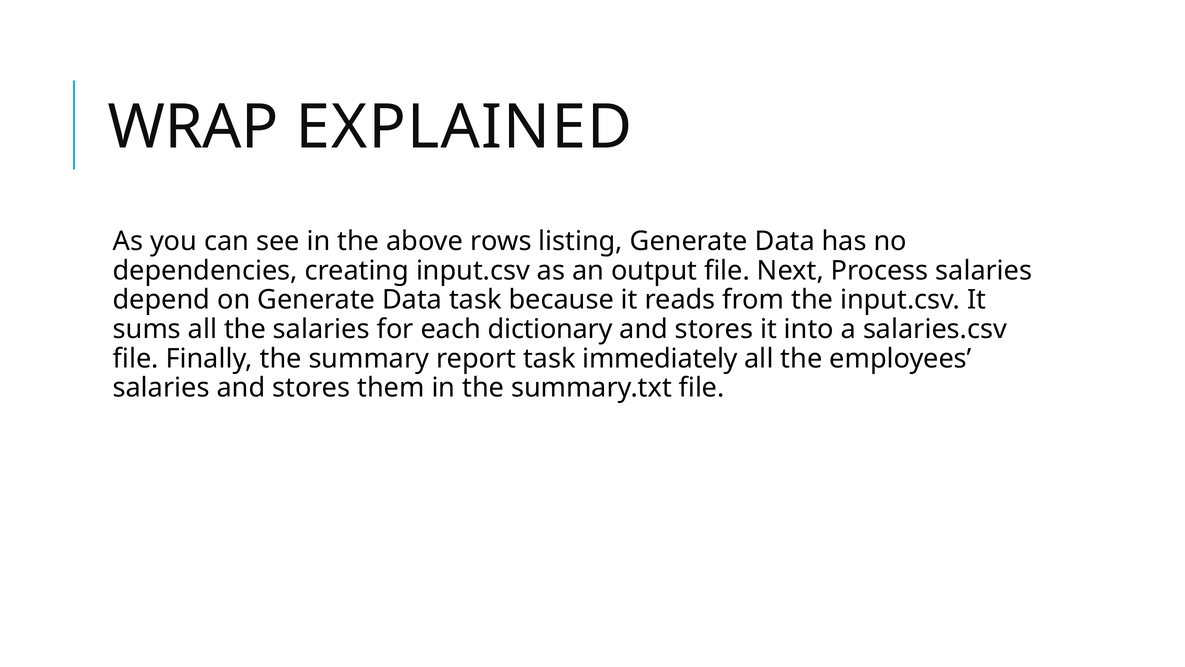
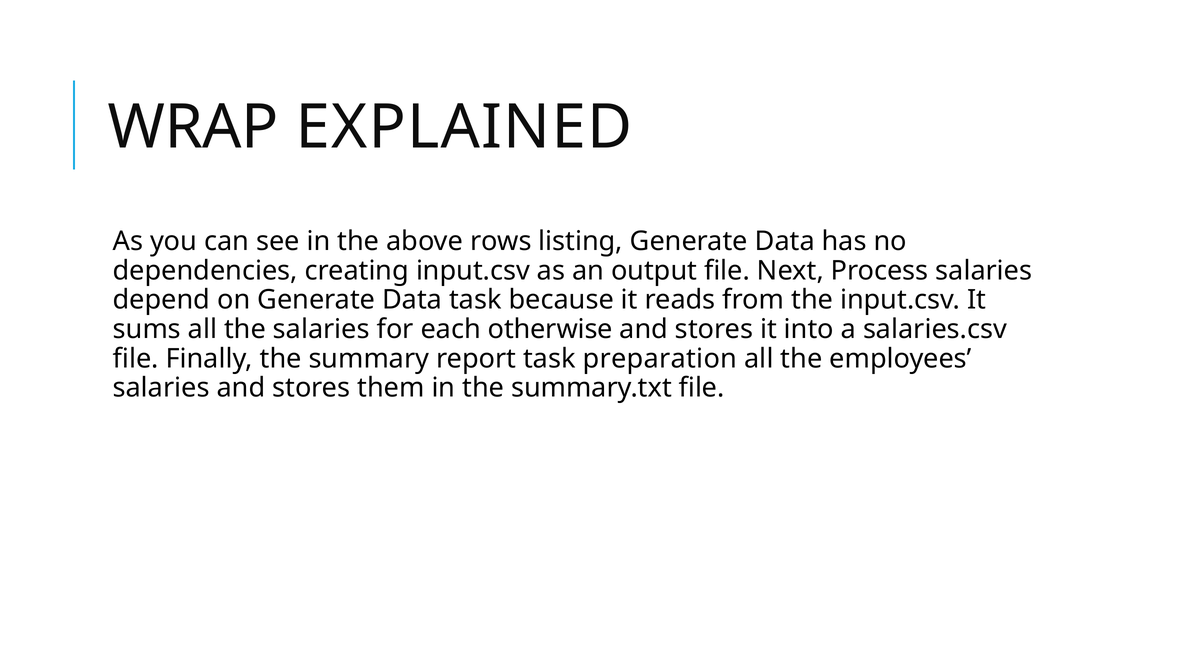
dictionary: dictionary -> otherwise
immediately: immediately -> preparation
